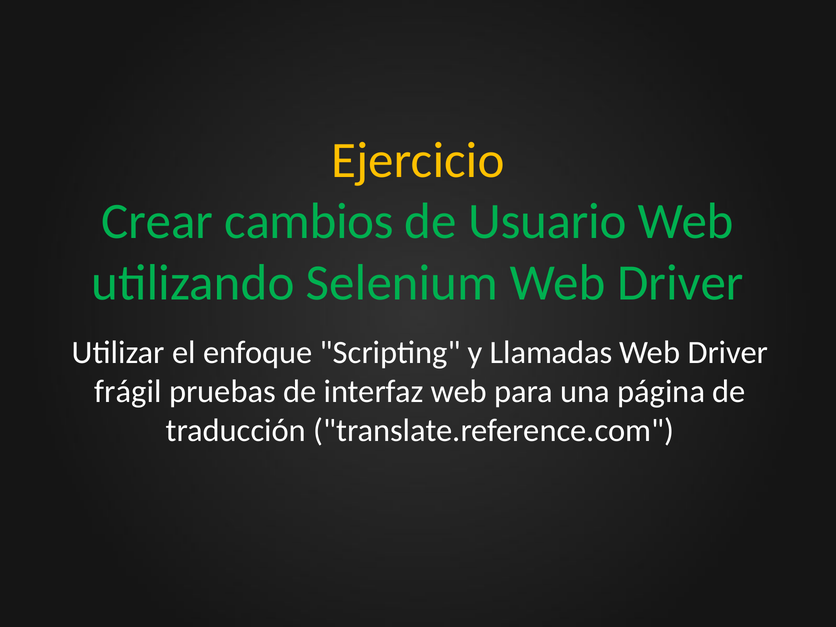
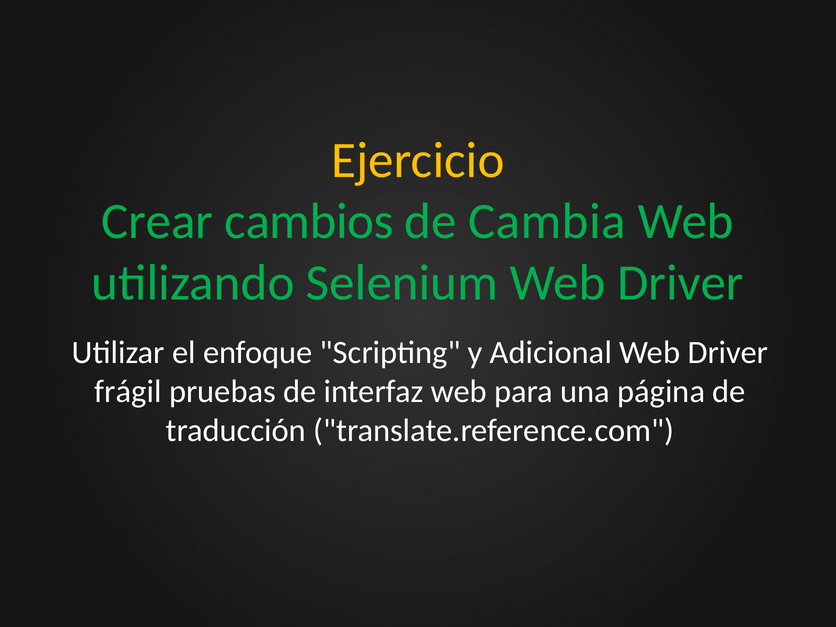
Usuario: Usuario -> Cambia
Llamadas: Llamadas -> Adicional
